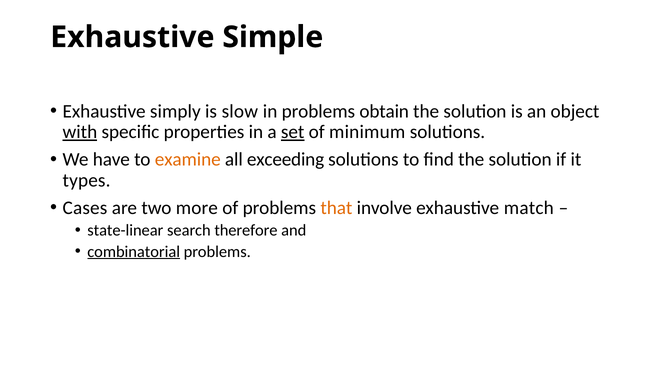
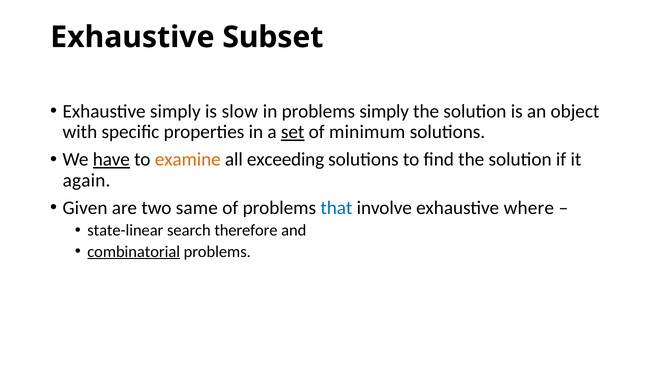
Simple: Simple -> Subset
problems obtain: obtain -> simply
with underline: present -> none
have underline: none -> present
types: types -> again
Cases: Cases -> Given
more: more -> same
that colour: orange -> blue
match: match -> where
